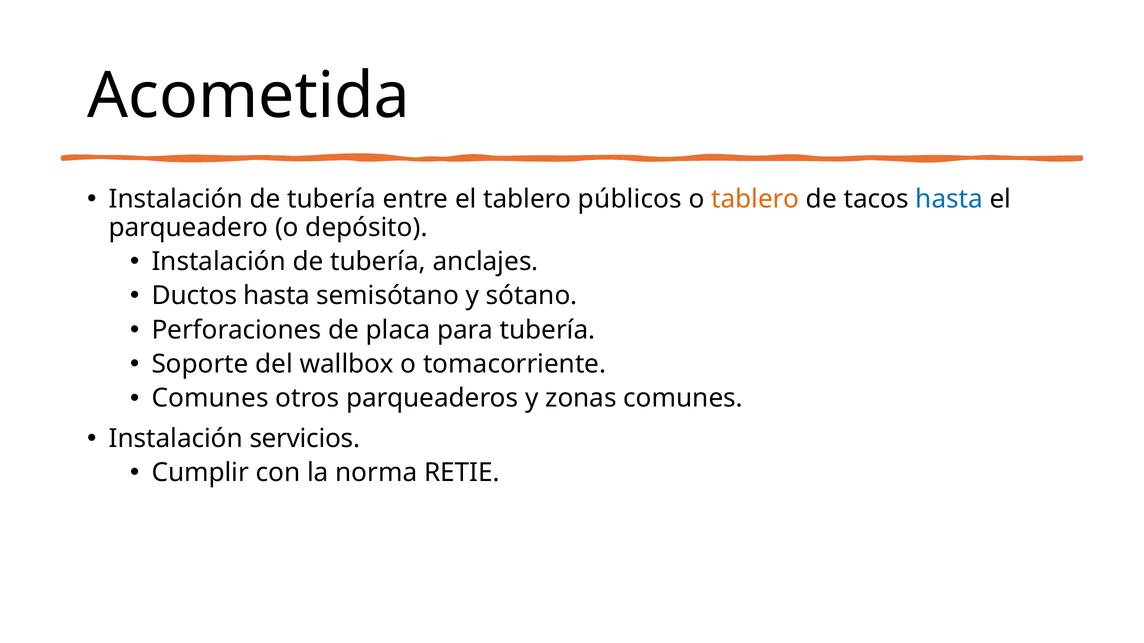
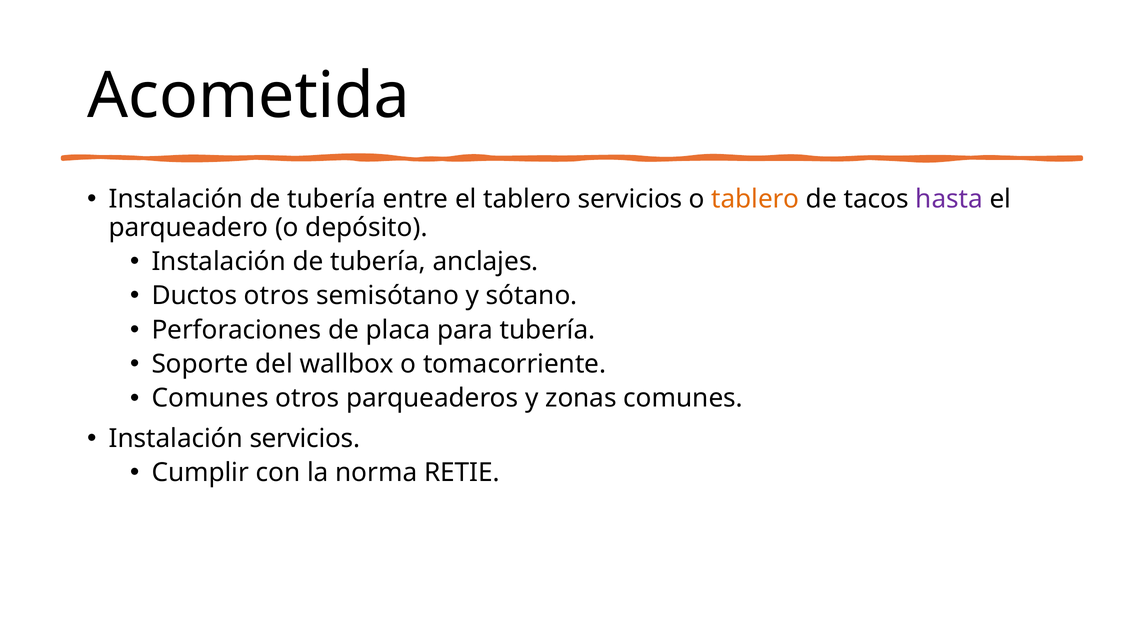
tablero públicos: públicos -> servicios
hasta at (949, 199) colour: blue -> purple
Ductos hasta: hasta -> otros
